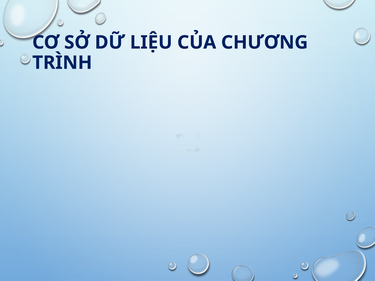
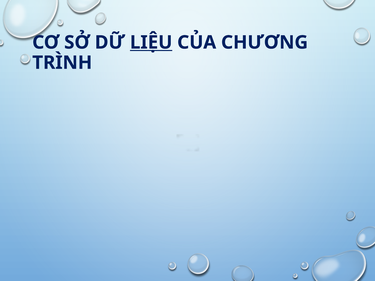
LIỆU underline: none -> present
